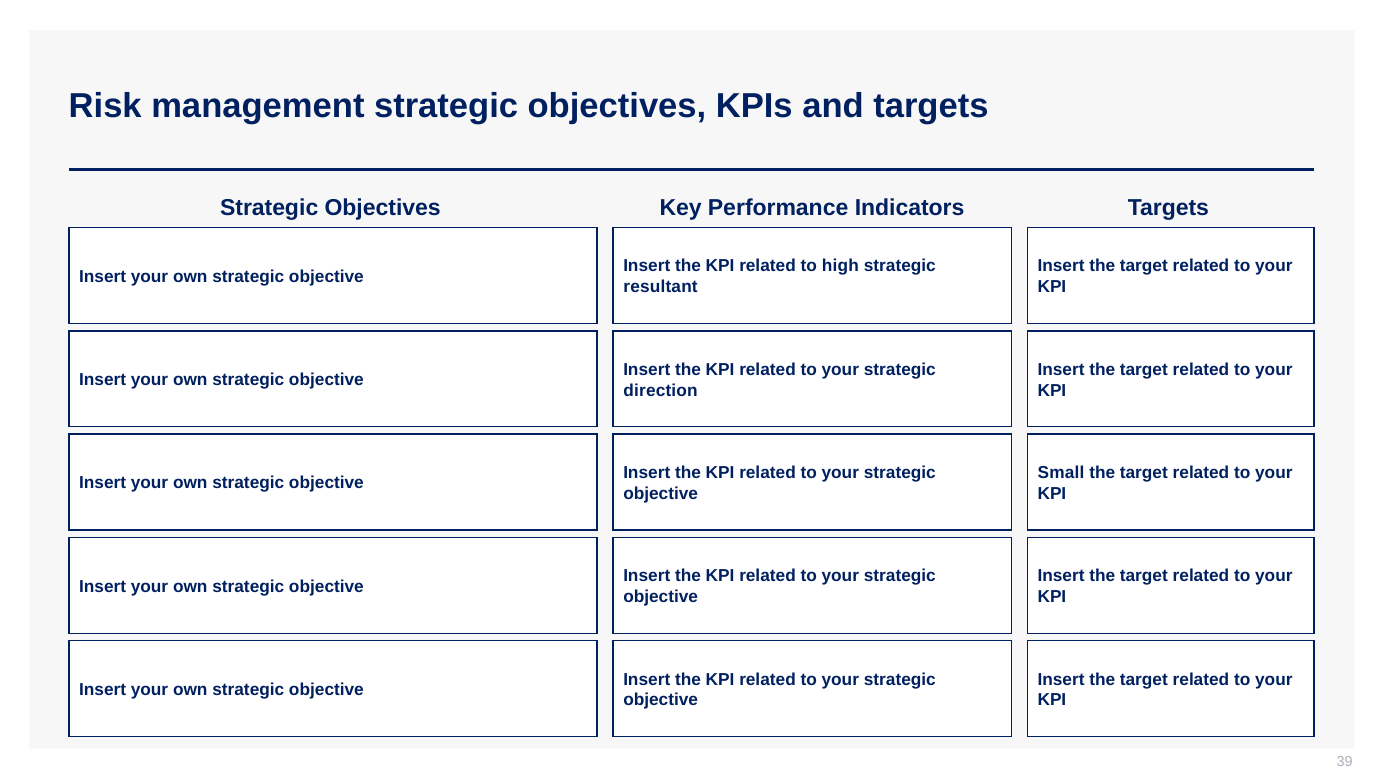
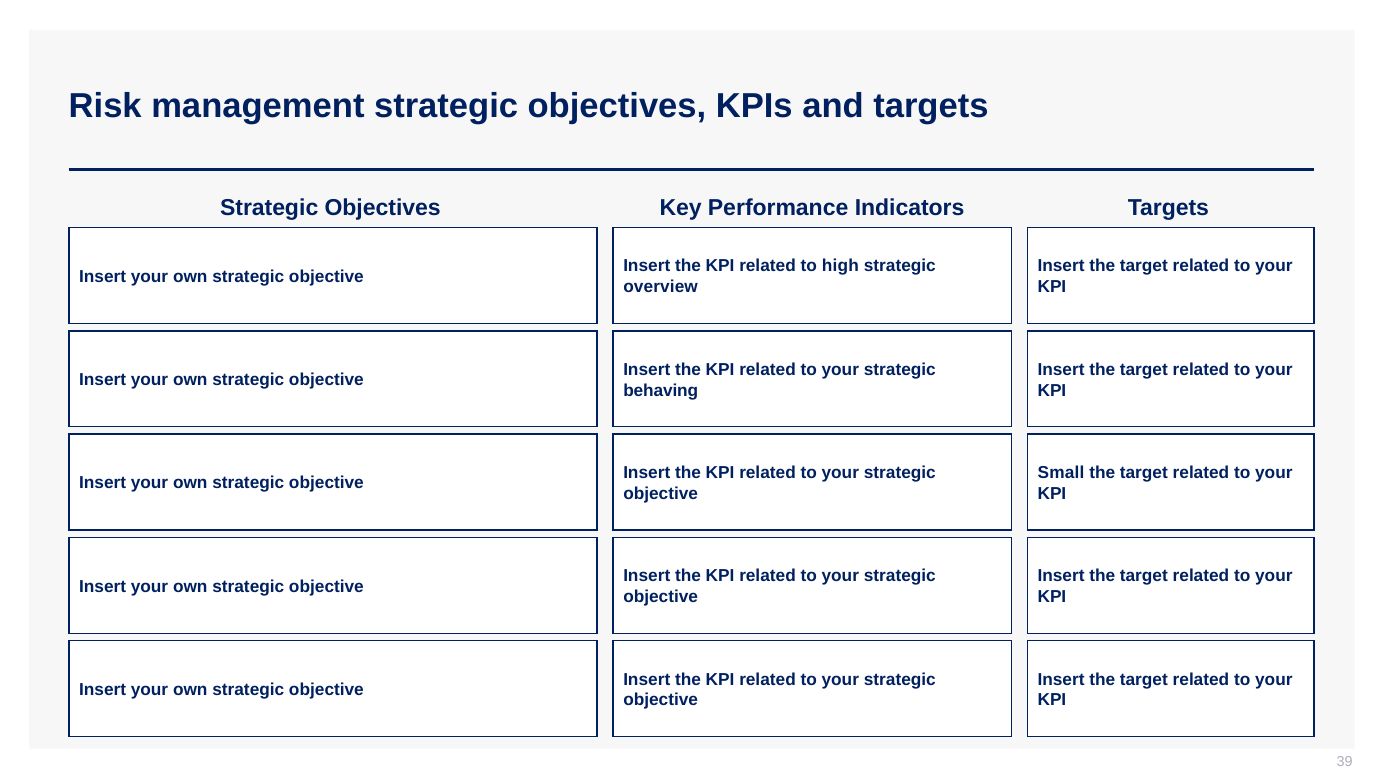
resultant: resultant -> overview
direction: direction -> behaving
